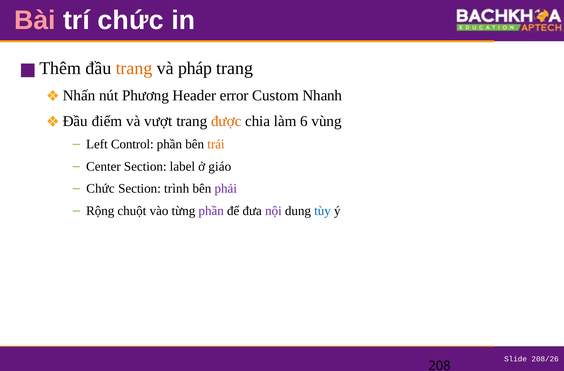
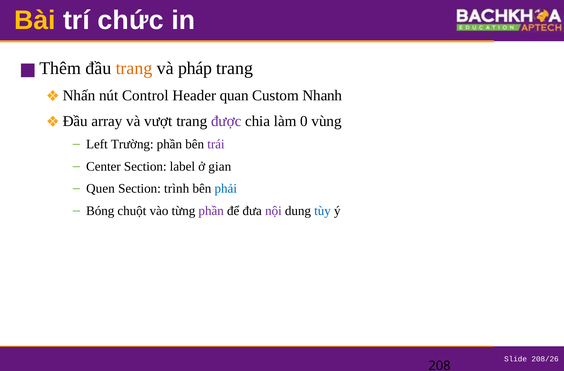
Bài colour: pink -> yellow
Phương: Phương -> Control
error: error -> quan
điểm: điểm -> array
được colour: orange -> purple
6: 6 -> 0
Control: Control -> Trường
trái colour: orange -> purple
giáo: giáo -> gian
Chức at (100, 188): Chức -> Quen
phải colour: purple -> blue
Rộng: Rộng -> Bóng
